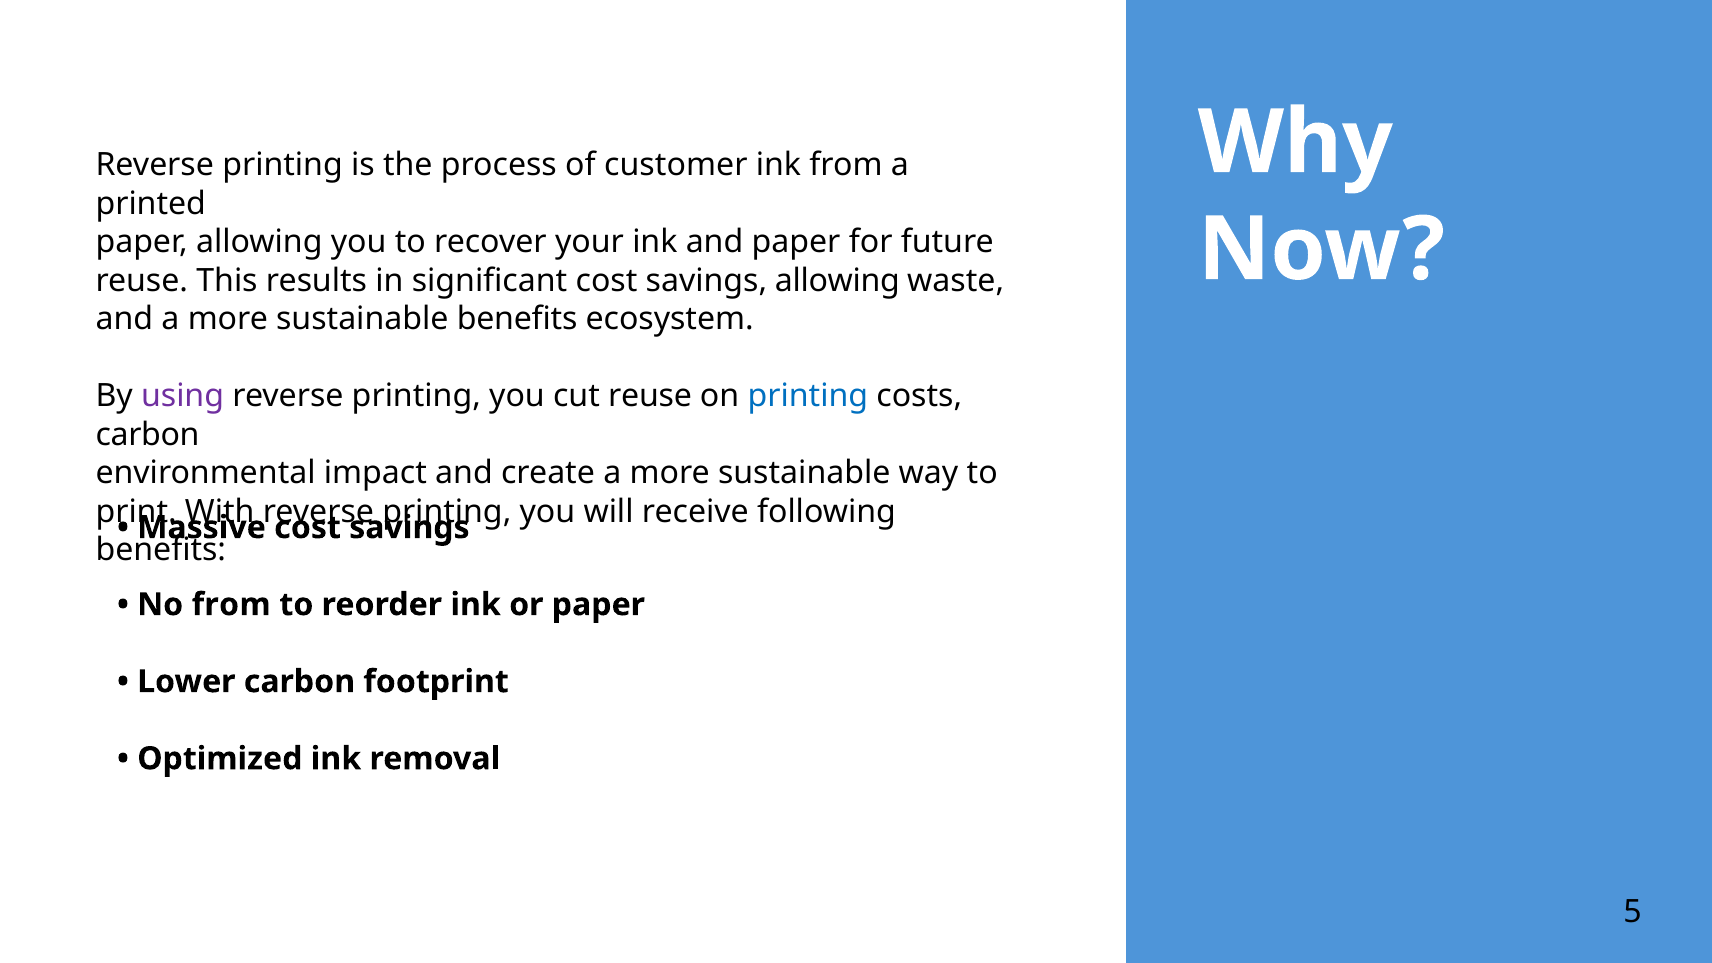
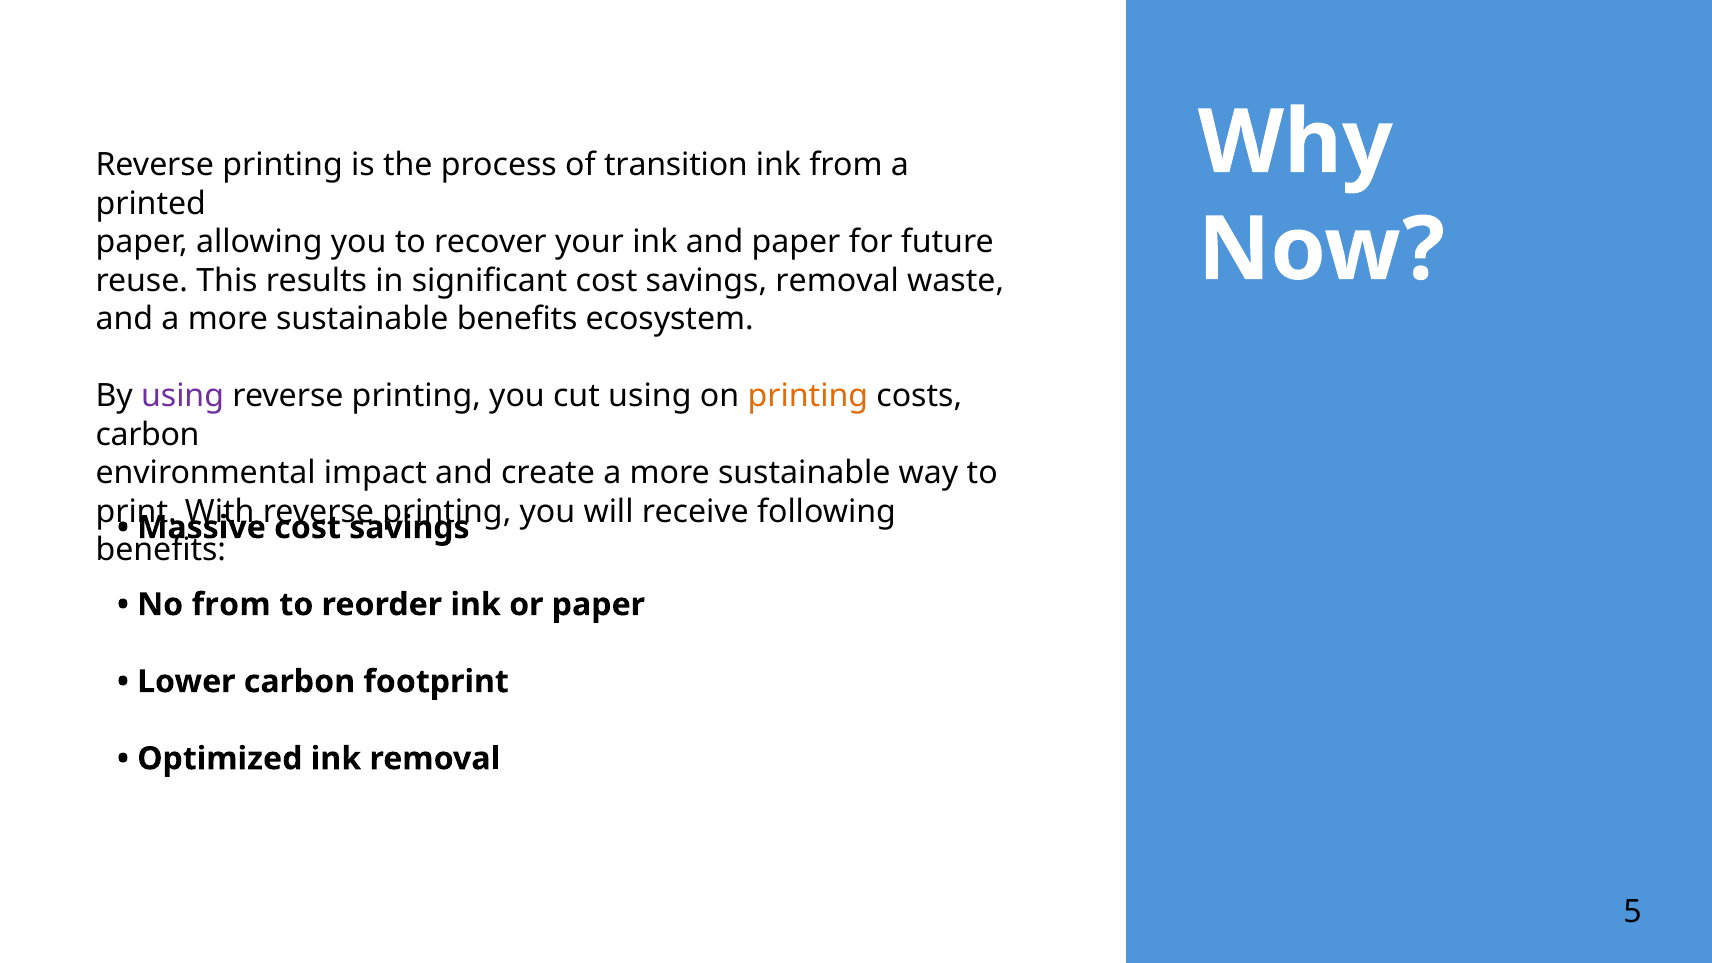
customer: customer -> transition
savings allowing: allowing -> removal
cut reuse: reuse -> using
printing at (808, 396) colour: blue -> orange
